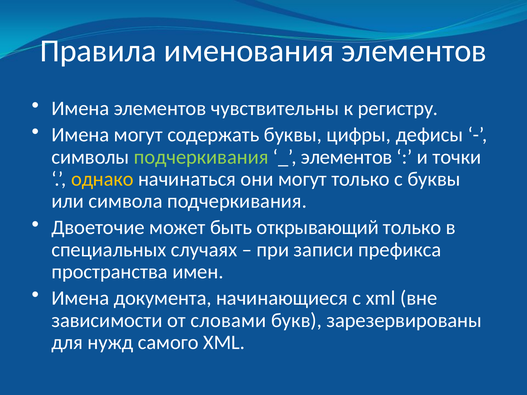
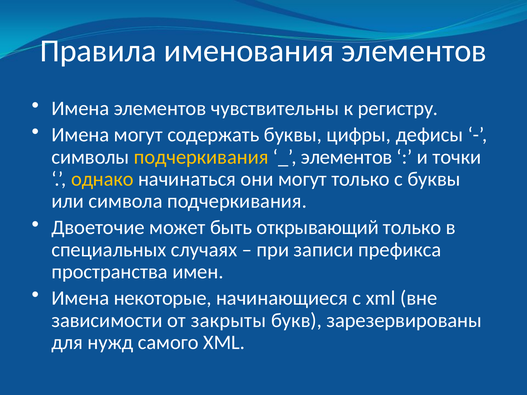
подчеркивания at (201, 157) colour: light green -> yellow
документа: документа -> некоторые
словами: словами -> закрыты
